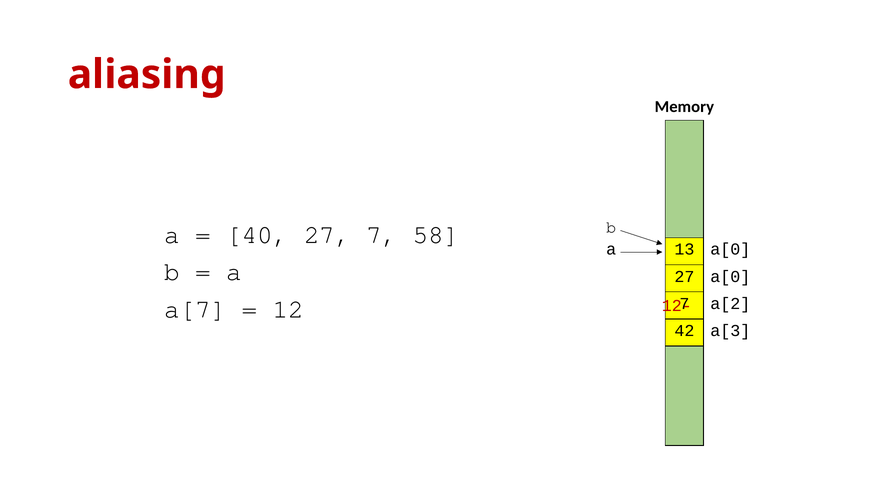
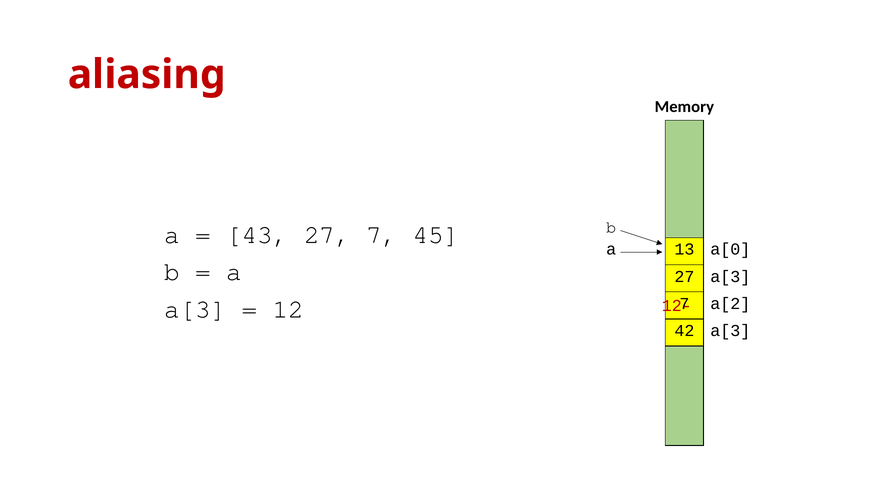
40: 40 -> 43
58: 58 -> 45
27 a[0: a[0 -> a[3
a[7 at (195, 309): a[7 -> a[3
